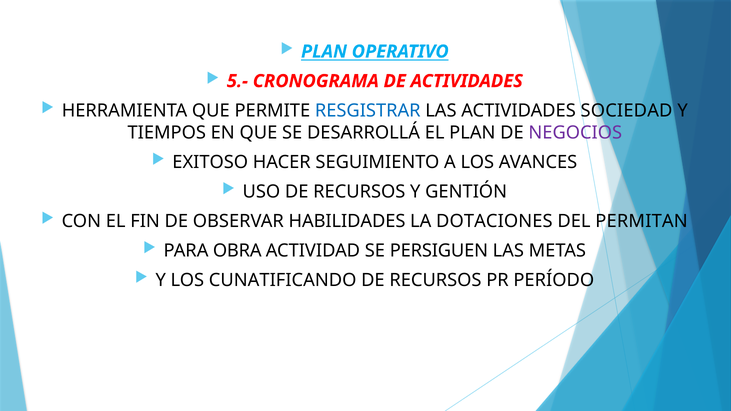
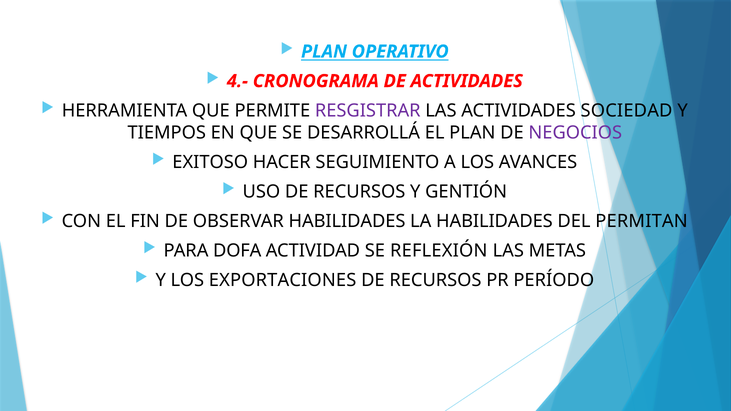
5.-: 5.- -> 4.-
RESGISTRAR colour: blue -> purple
LA DOTACIONES: DOTACIONES -> HABILIDADES
OBRA: OBRA -> DOFA
PERSIGUEN: PERSIGUEN -> REFLEXIÓN
CUNATIFICANDO: CUNATIFICANDO -> EXPORTACIONES
